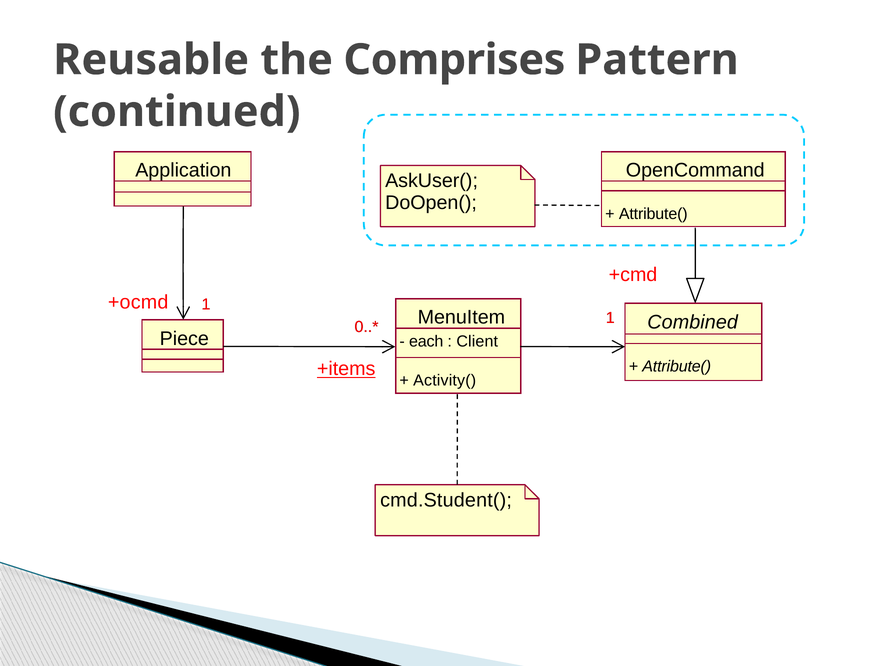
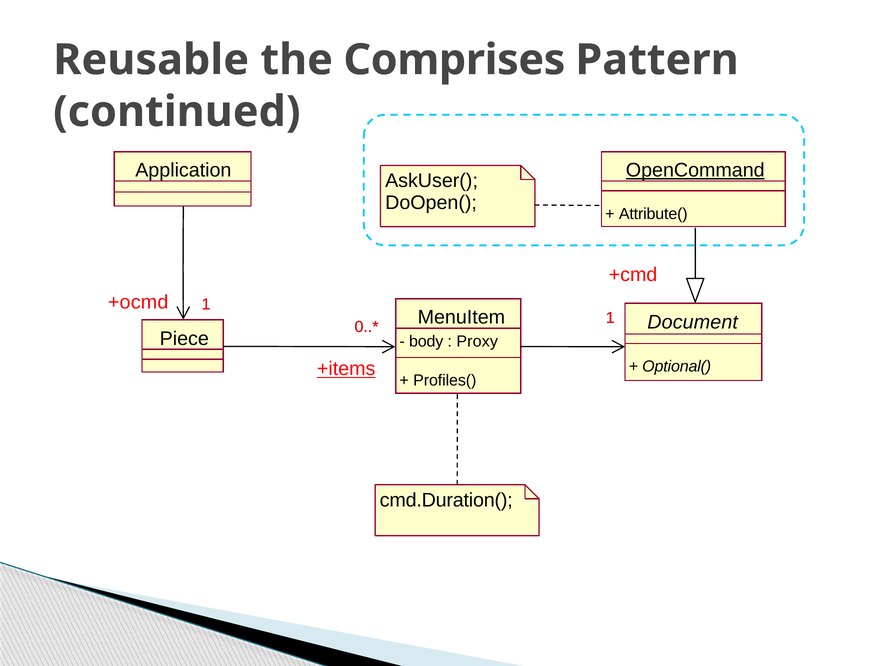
OpenCommand underline: none -> present
Combined: Combined -> Document
each: each -> body
Client: Client -> Proxy
Attribute( at (677, 367): Attribute( -> Optional(
Activity(: Activity( -> Profiles(
cmd.Student(: cmd.Student( -> cmd.Duration(
